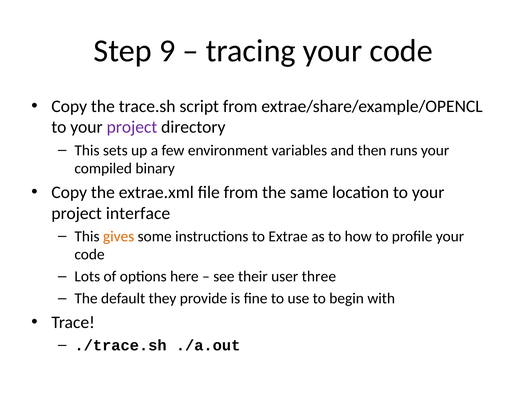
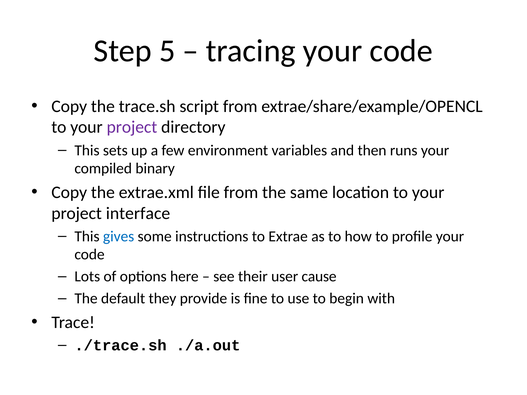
9: 9 -> 5
gives colour: orange -> blue
three: three -> cause
